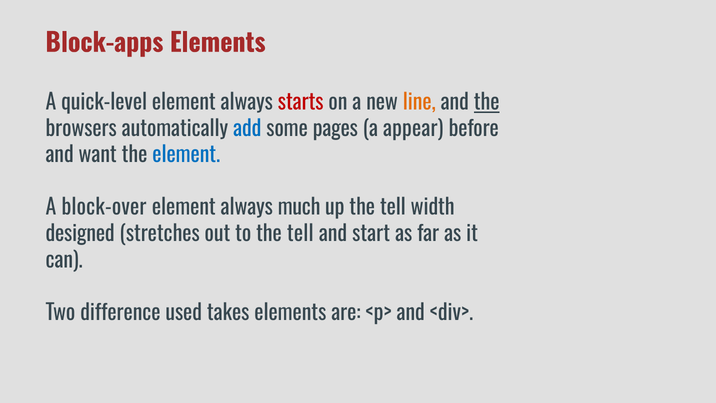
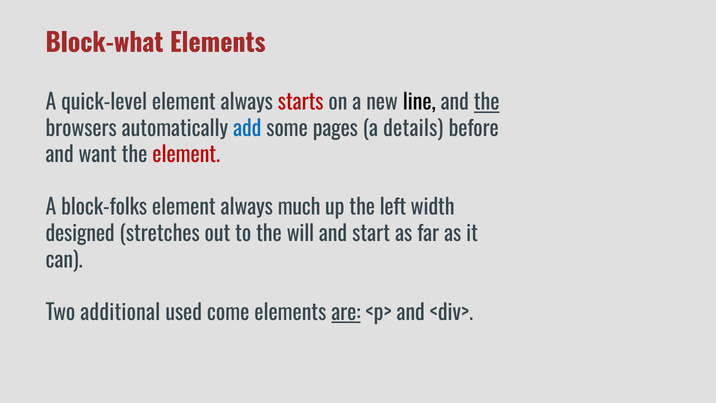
Block-apps: Block-apps -> Block-what
line colour: orange -> black
appear: appear -> details
element at (186, 155) colour: blue -> red
block-over: block-over -> block-folks
up the tell: tell -> left
to the tell: tell -> will
difference: difference -> additional
takes: takes -> come
are underline: none -> present
